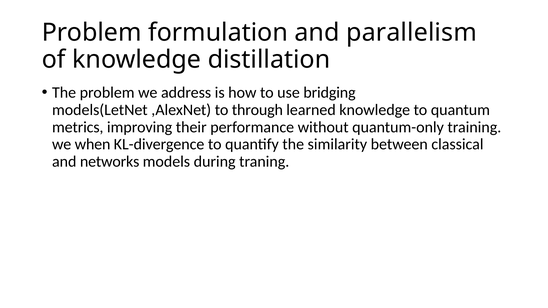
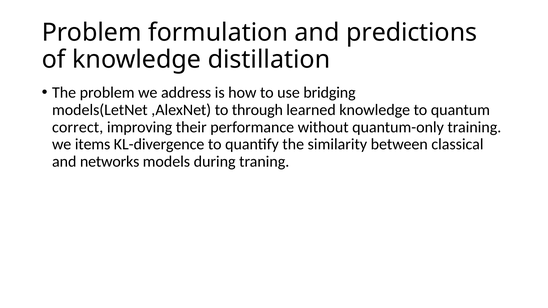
parallelism: parallelism -> predictions
metrics: metrics -> correct
when: when -> items
